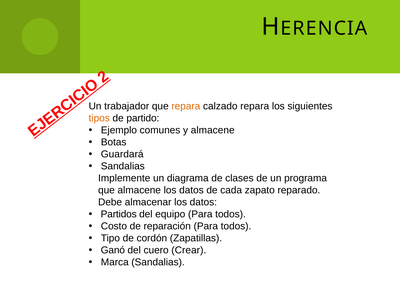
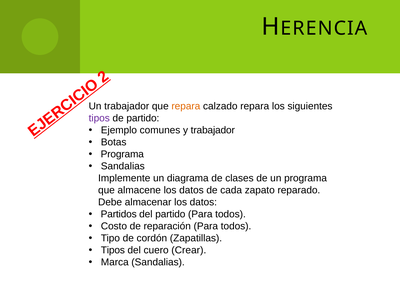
tipos at (99, 118) colour: orange -> purple
y almacene: almacene -> trabajador
Guardará at (122, 154): Guardará -> Programa
del equipo: equipo -> partido
Ganó at (113, 250): Ganó -> Tipos
